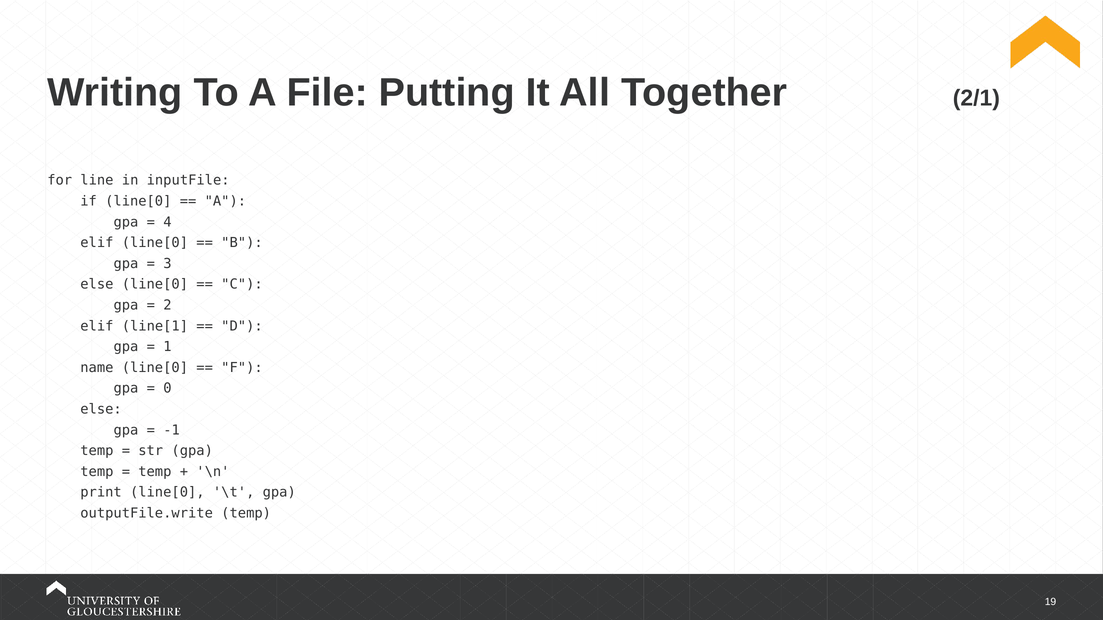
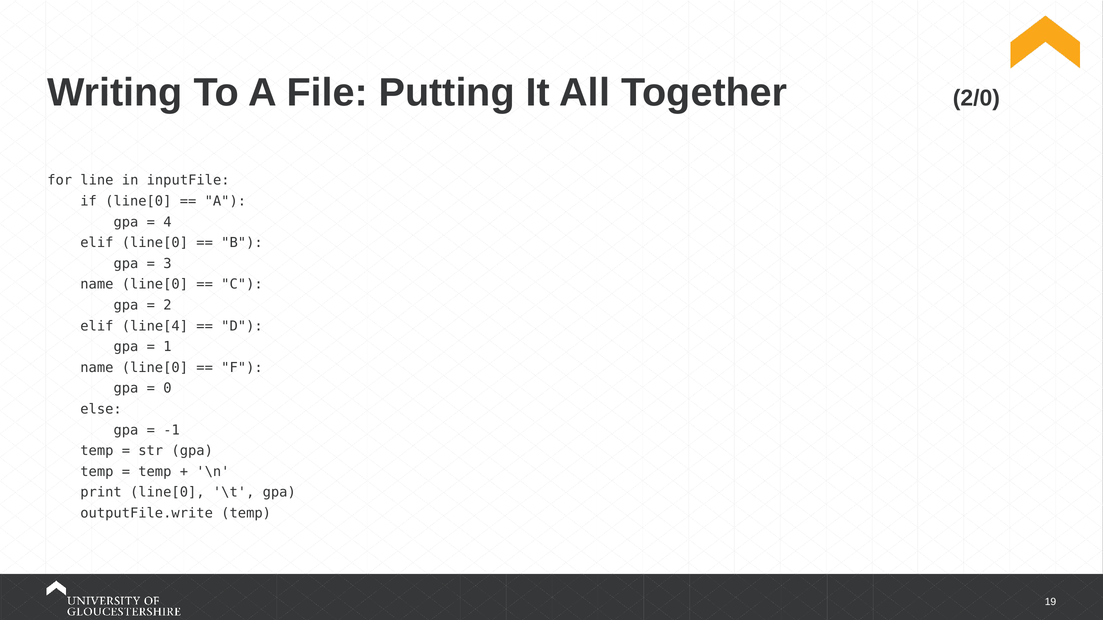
2/1: 2/1 -> 2/0
else at (97, 285): else -> name
line[1: line[1 -> line[4
